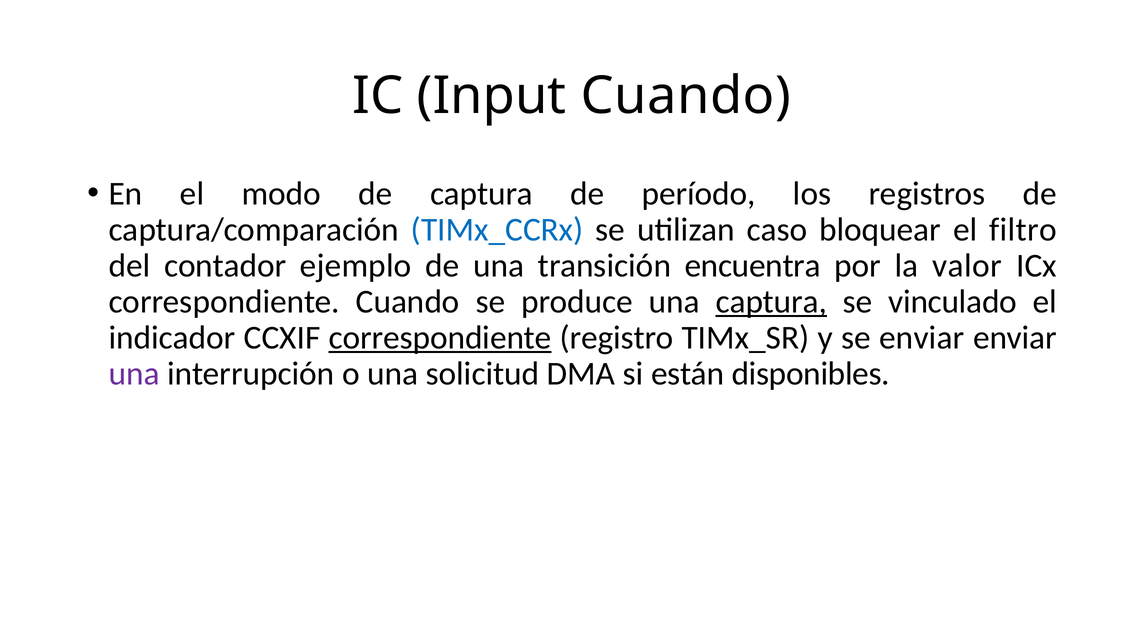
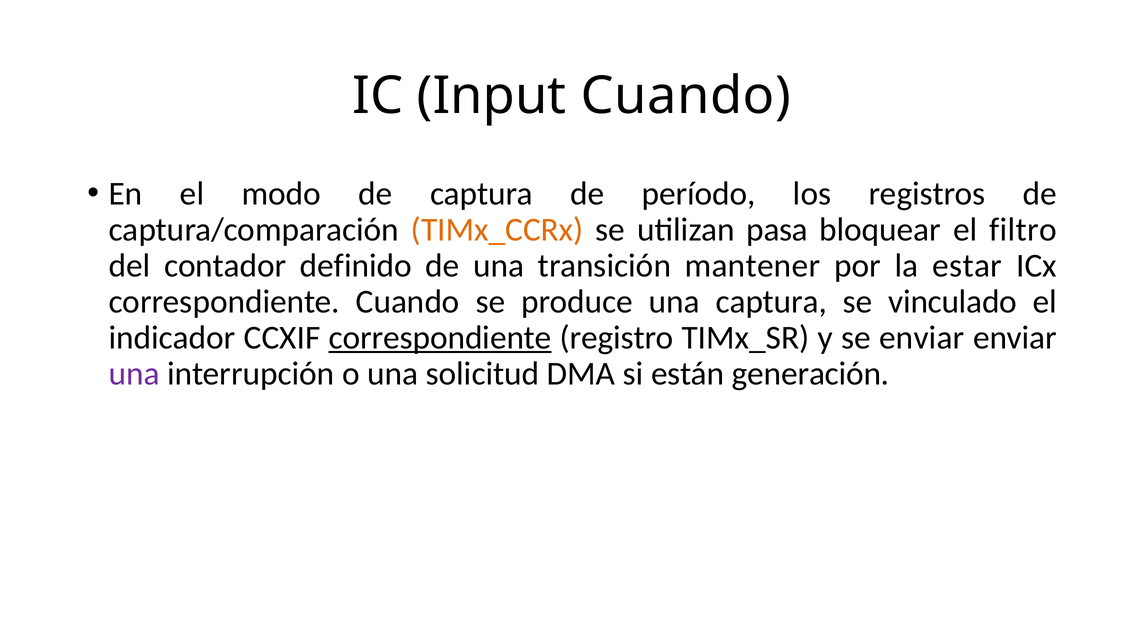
TIMx_CCRx colour: blue -> orange
caso: caso -> pasa
ejemplo: ejemplo -> definido
encuentra: encuentra -> mantener
valor: valor -> estar
captura at (771, 302) underline: present -> none
disponibles: disponibles -> generación
